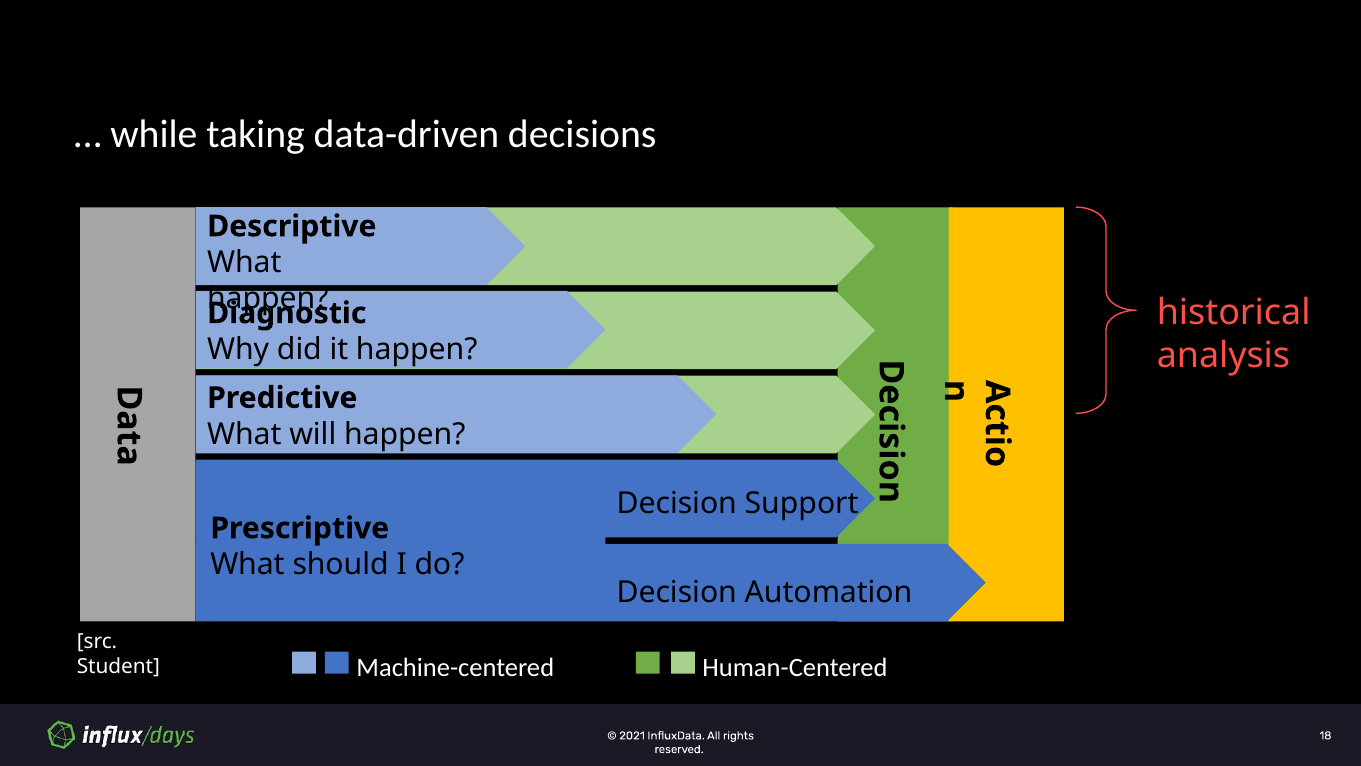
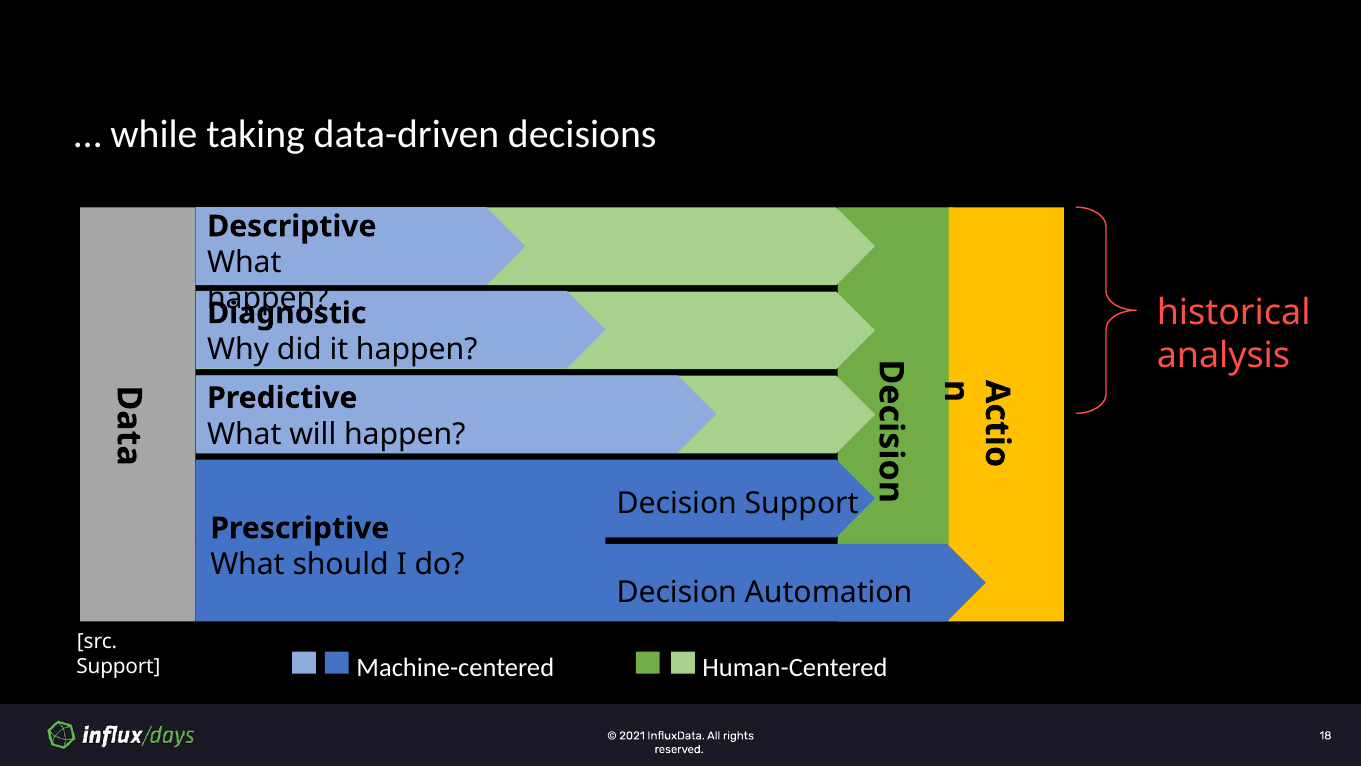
Student at (118, 667): Student -> Support
